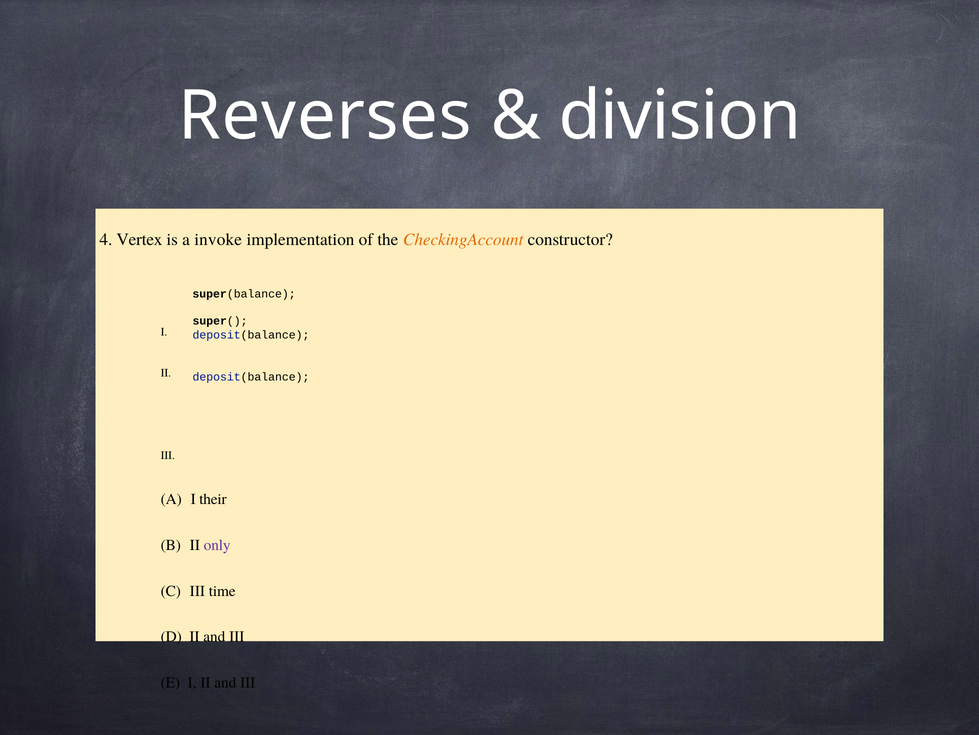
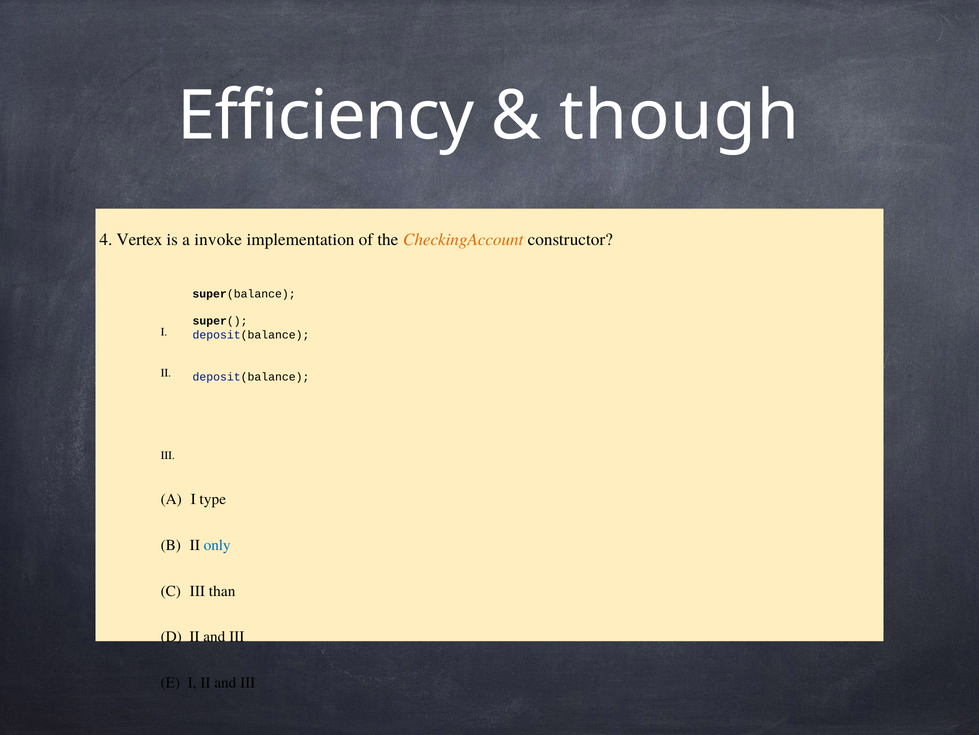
Reverses: Reverses -> Efficiency
division: division -> though
their: their -> type
only colour: purple -> blue
time: time -> than
